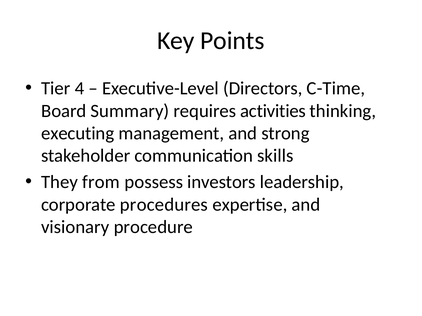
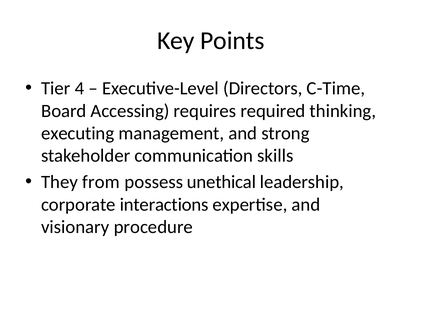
Summary: Summary -> Accessing
activities: activities -> required
investors: investors -> unethical
procedures: procedures -> interactions
